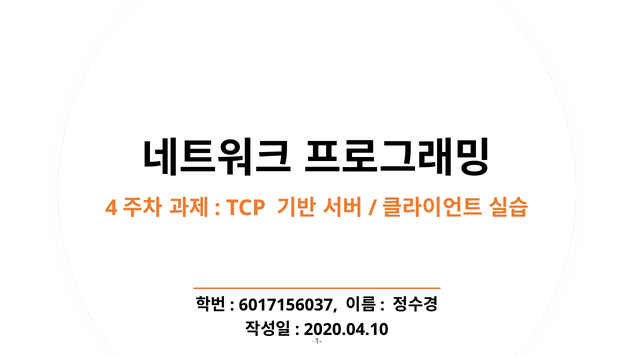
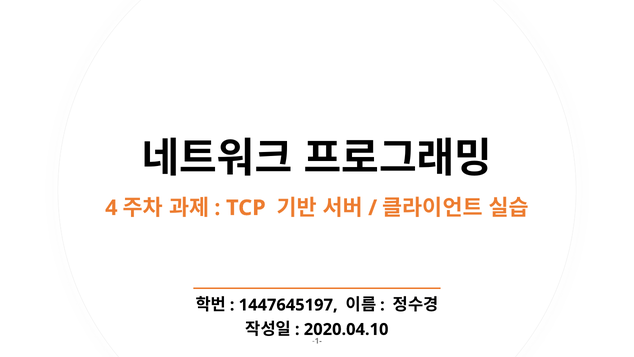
6017156037: 6017156037 -> 1447645197
